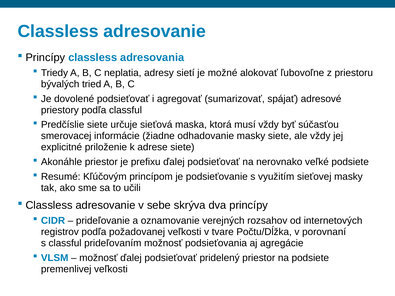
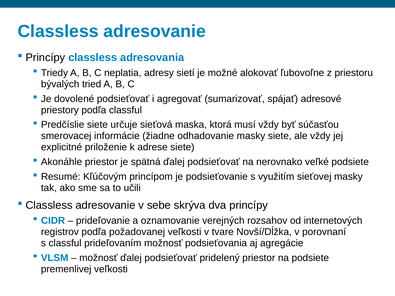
prefixu: prefixu -> spätná
Počtu/Dĺžka: Počtu/Dĺžka -> Novší/Dĺžka
